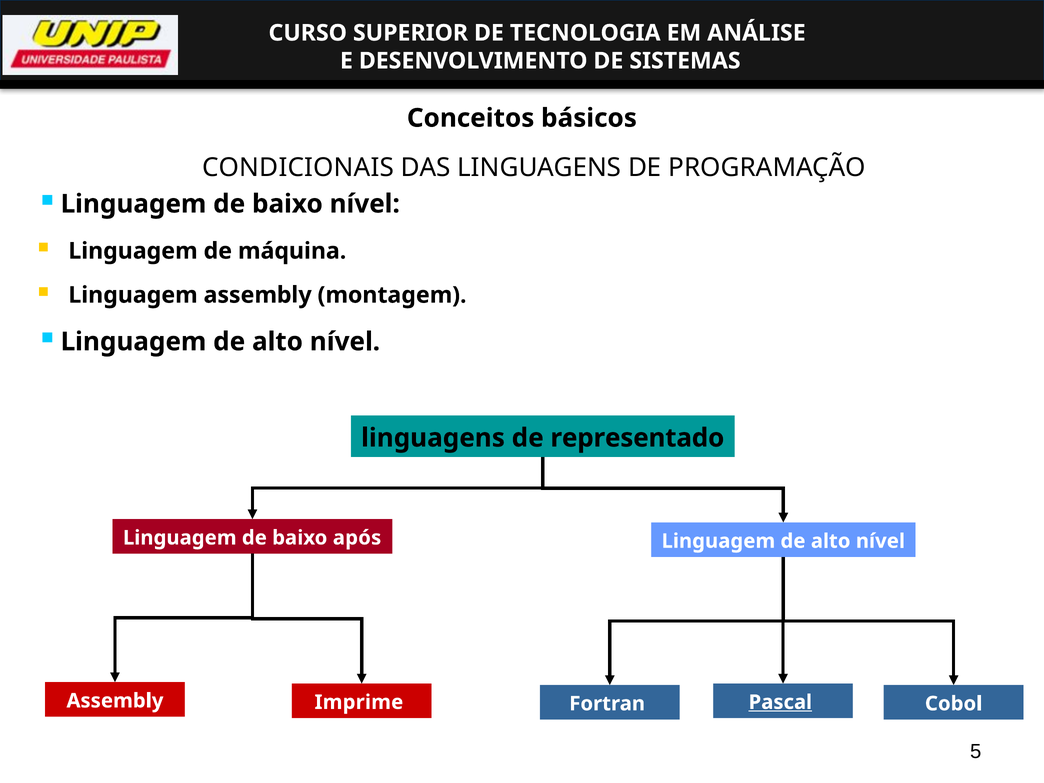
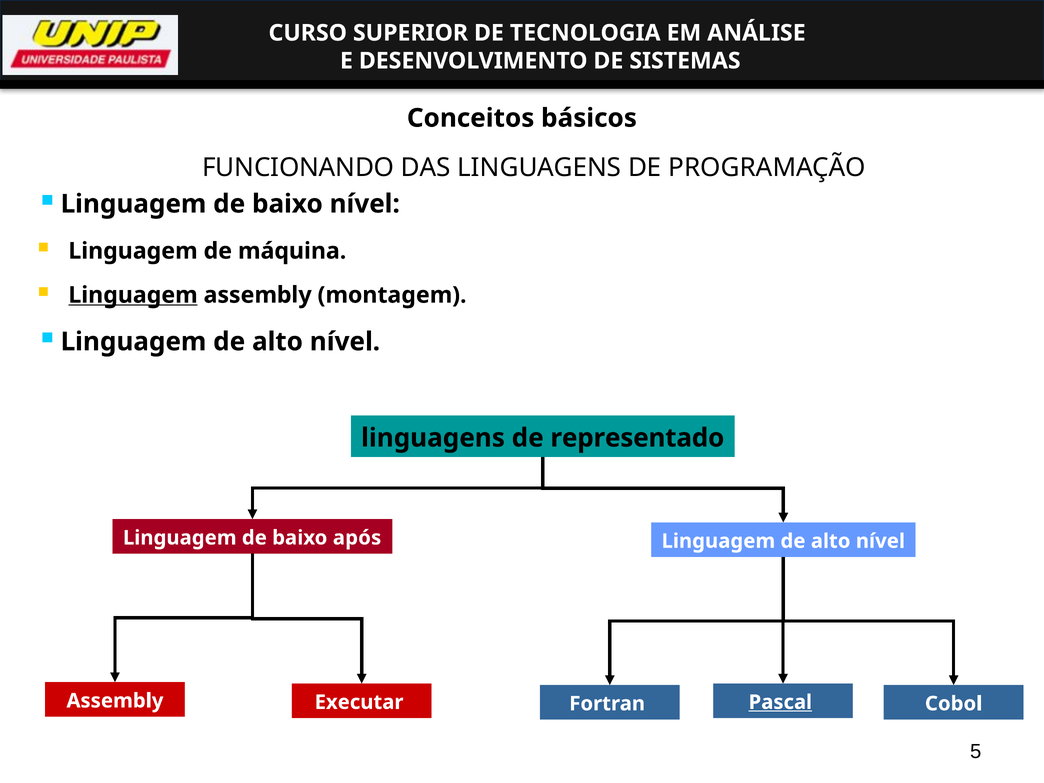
CONDICIONAIS: CONDICIONAIS -> FUNCIONANDO
Linguagem at (133, 295) underline: none -> present
Imprime: Imprime -> Executar
